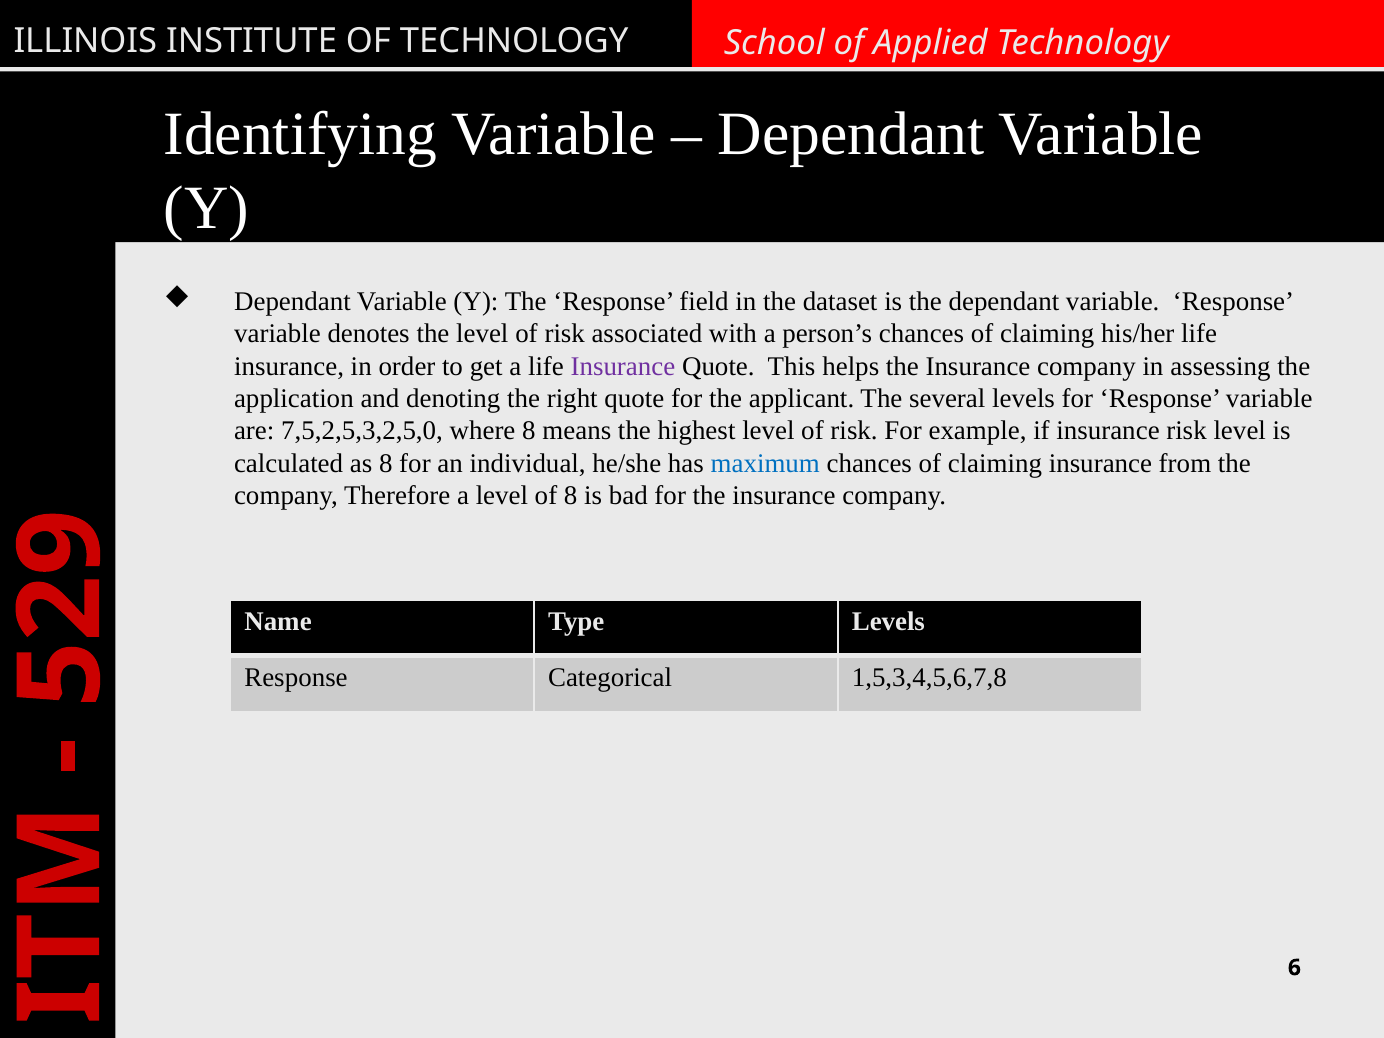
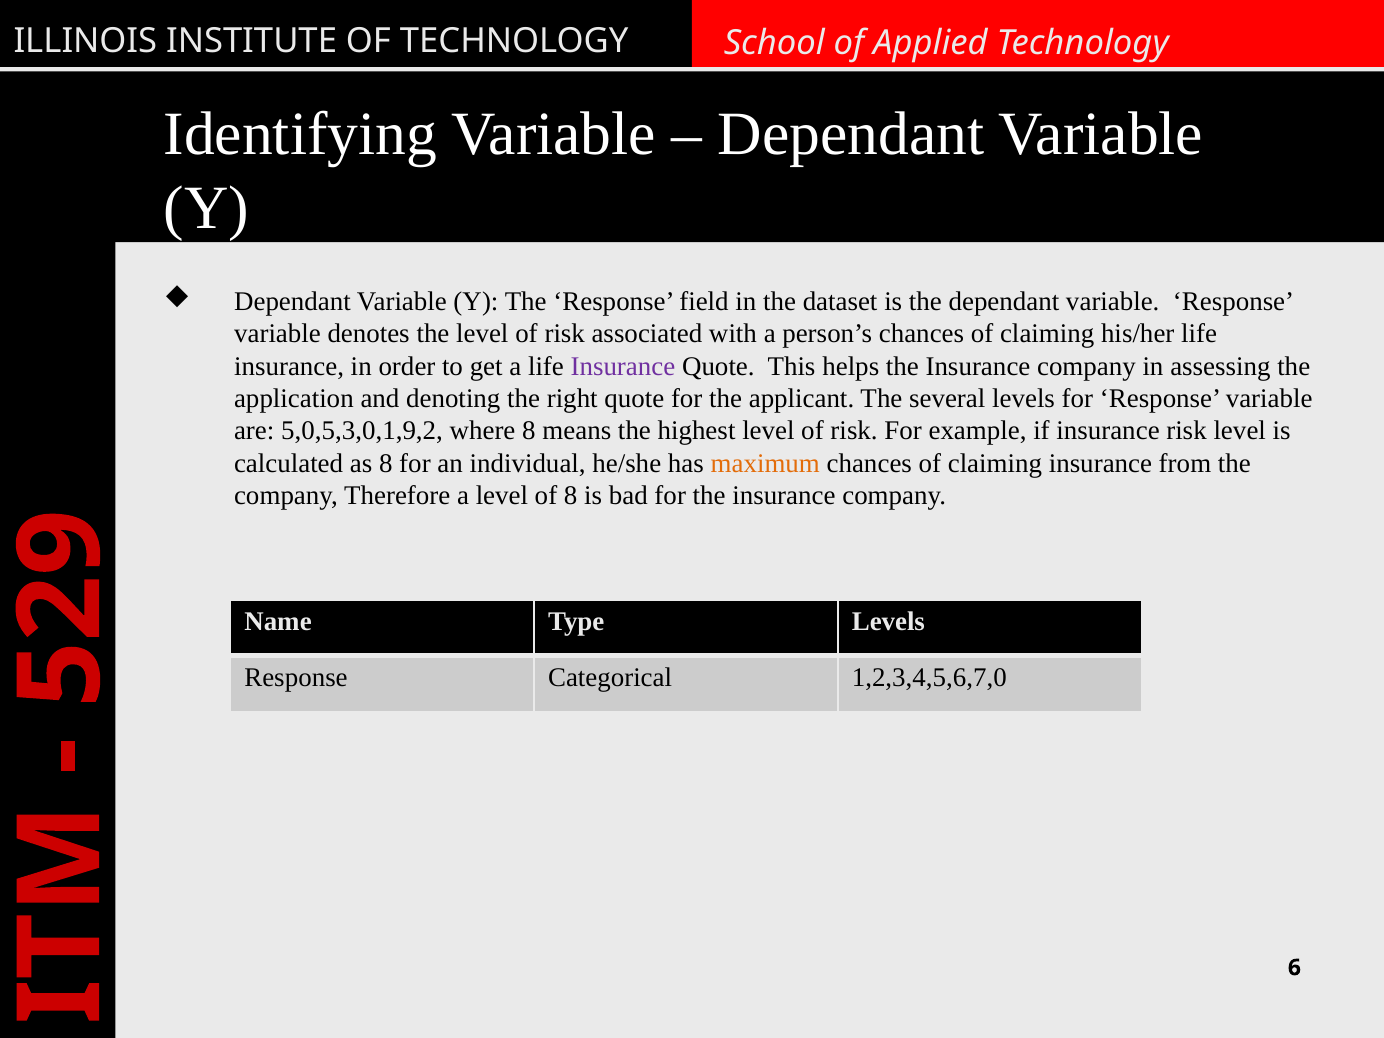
7,5,2,5,3,2,5,0: 7,5,2,5,3,2,5,0 -> 5,0,5,3,0,1,9,2
maximum colour: blue -> orange
1,5,3,4,5,6,7,8: 1,5,3,4,5,6,7,8 -> 1,2,3,4,5,6,7,0
